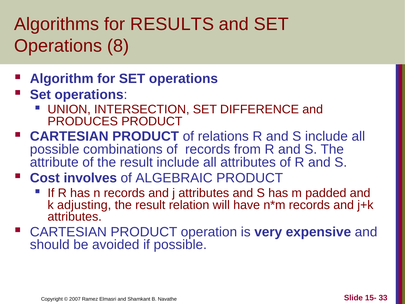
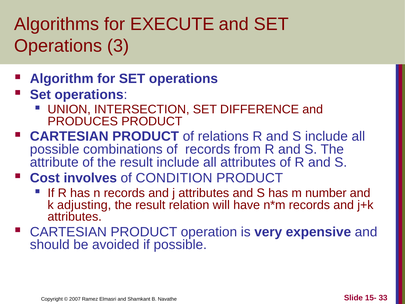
RESULTS: RESULTS -> EXECUTE
8: 8 -> 3
ALGEBRAIC: ALGEBRAIC -> CONDITION
padded: padded -> number
